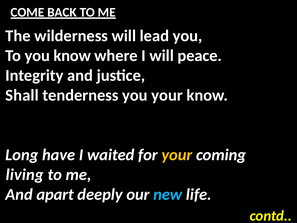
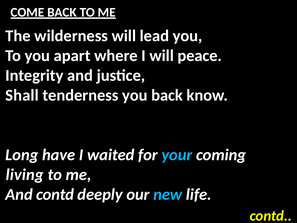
you know: know -> apart
you your: your -> back
your at (177, 155) colour: yellow -> light blue
And apart: apart -> contd
